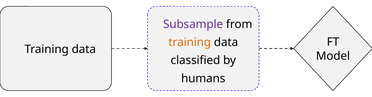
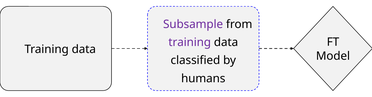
training at (190, 42) colour: orange -> purple
